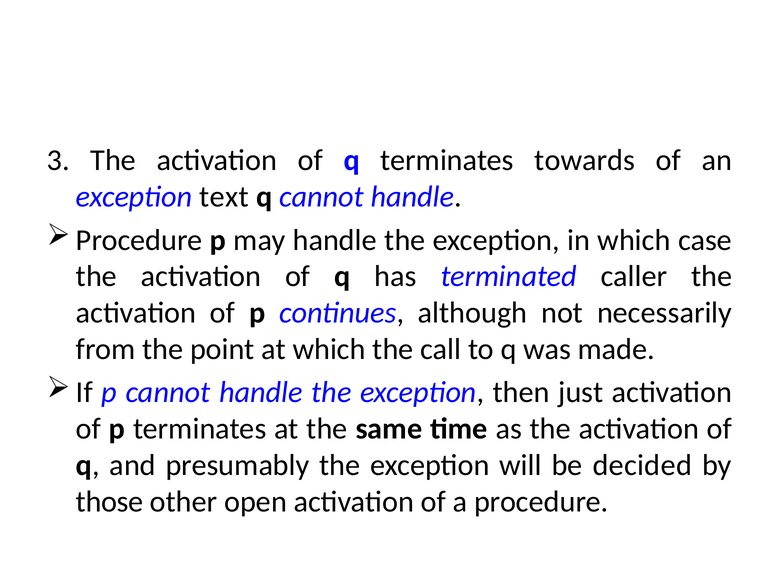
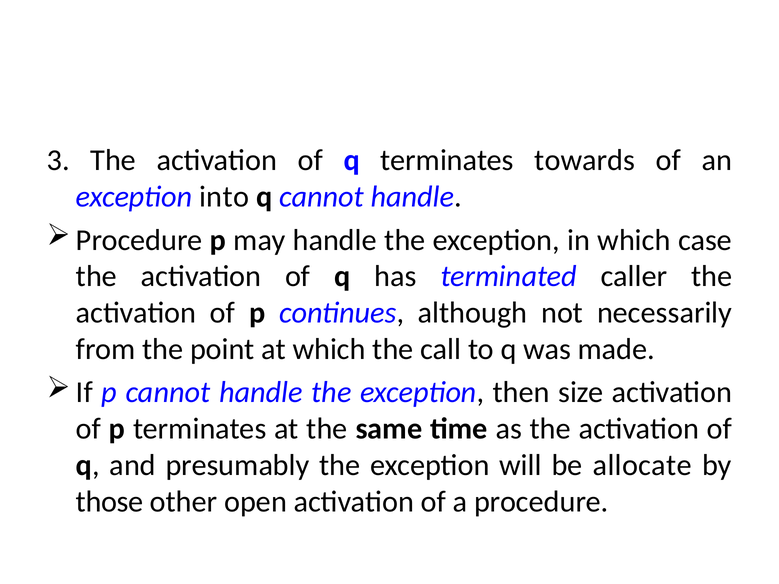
text: text -> into
just: just -> size
decided: decided -> allocate
